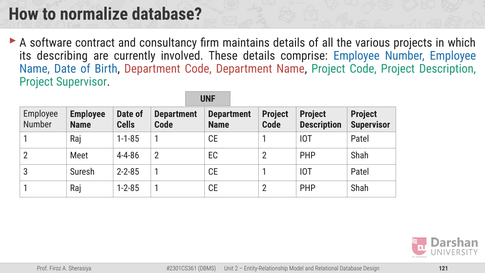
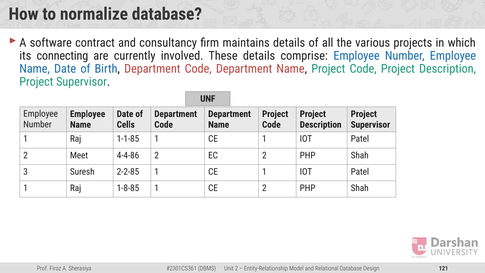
describing: describing -> connecting
1-2-85: 1-2-85 -> 1-8-85
